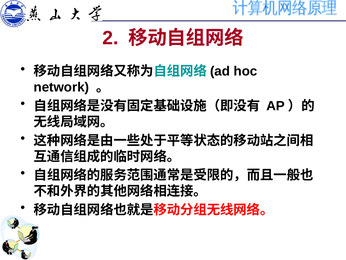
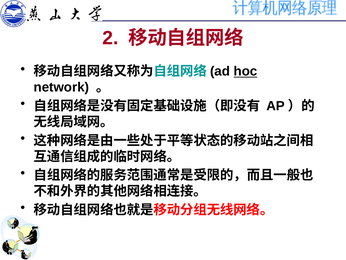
hoc underline: none -> present
